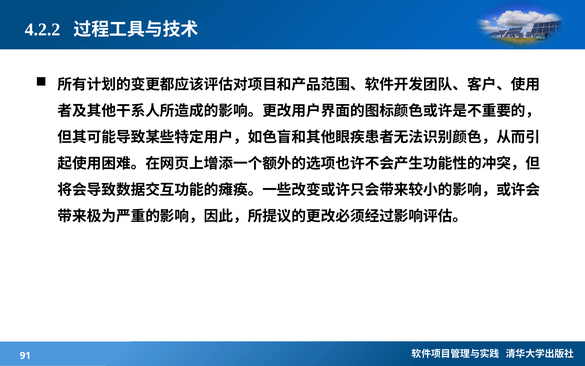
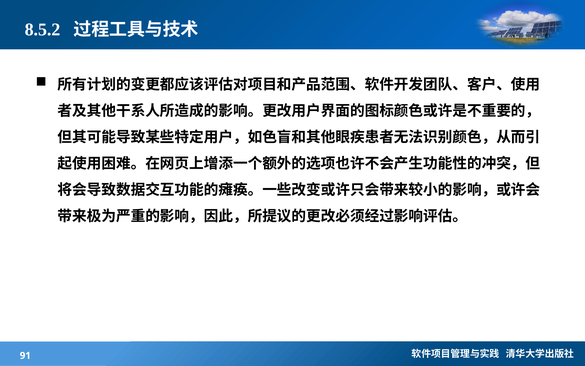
4.2.2: 4.2.2 -> 8.5.2
